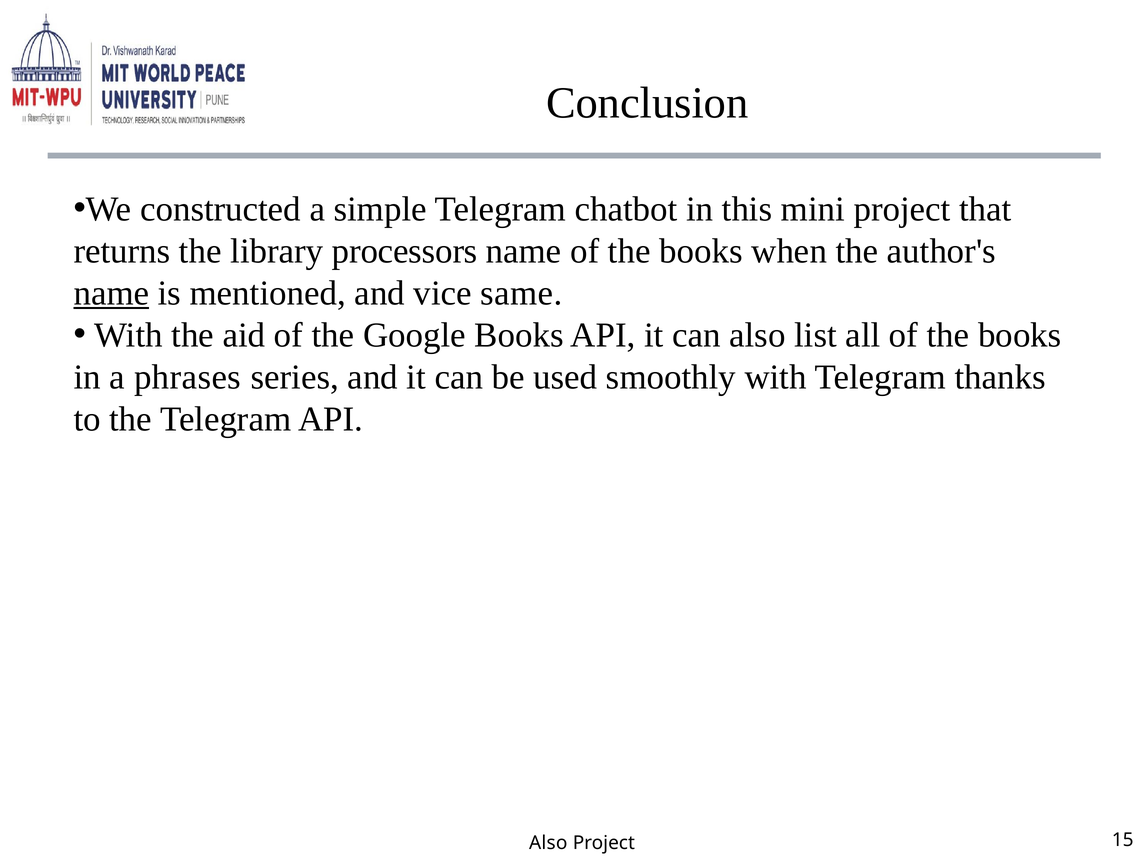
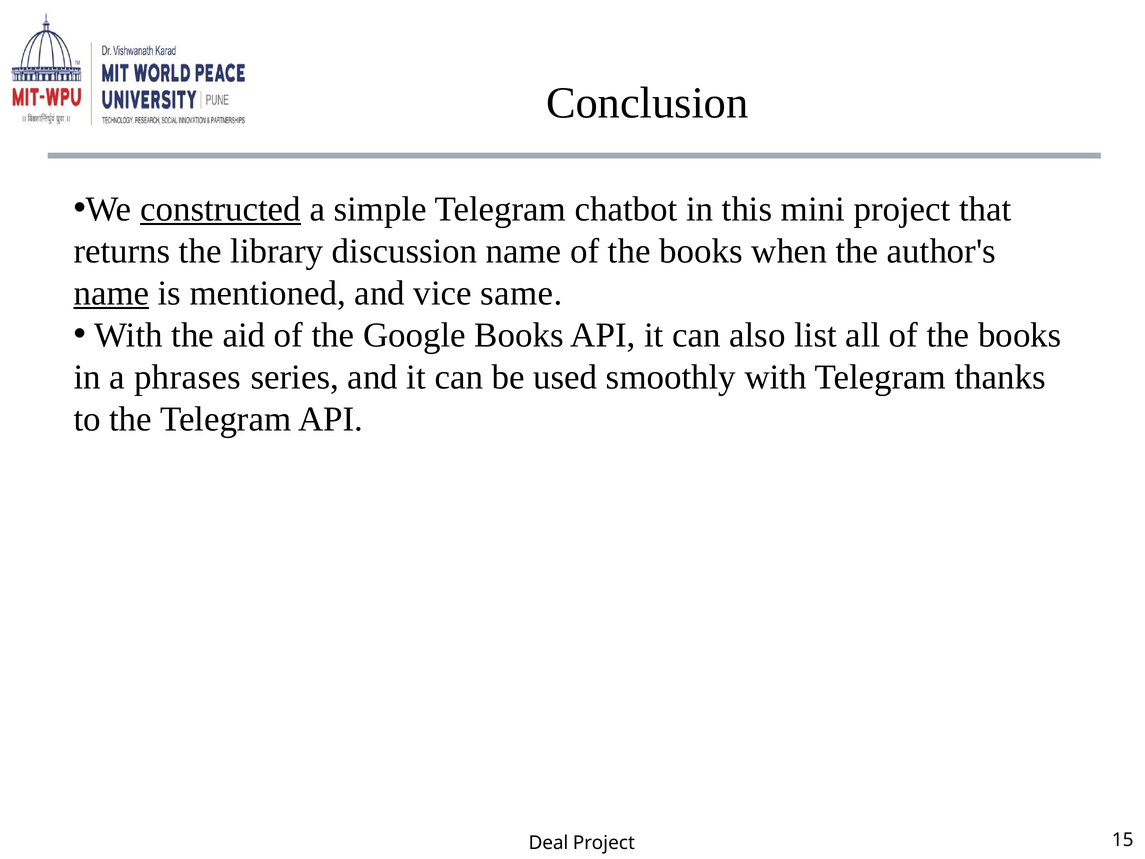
constructed underline: none -> present
processors: processors -> discussion
Also at (548, 843): Also -> Deal
